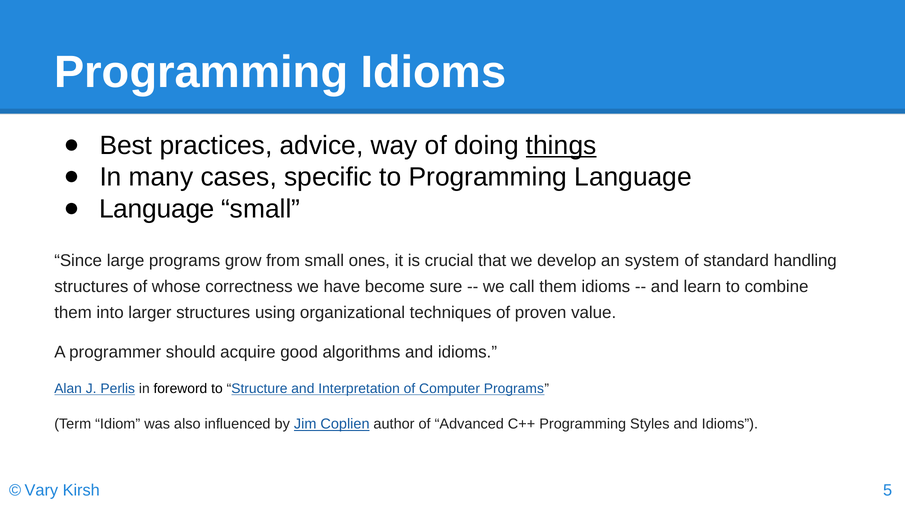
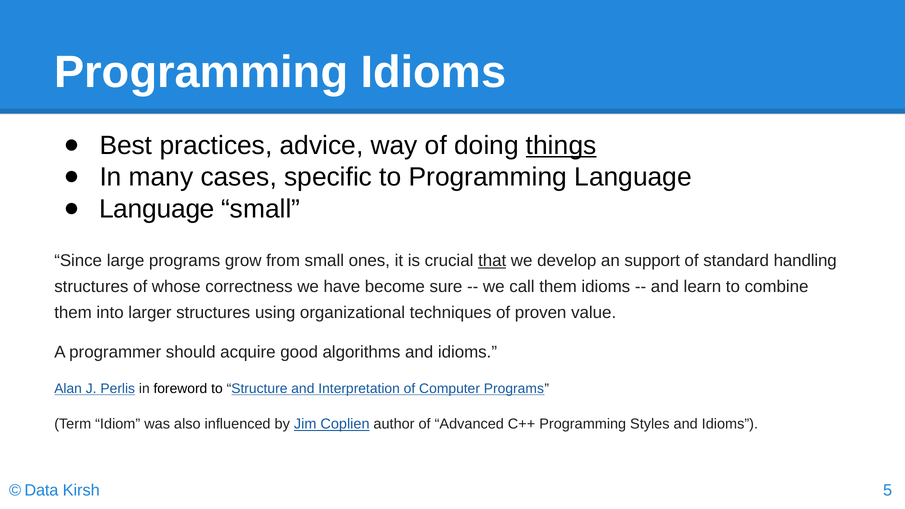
that underline: none -> present
system: system -> support
Vary: Vary -> Data
